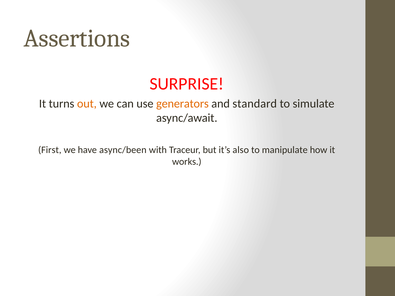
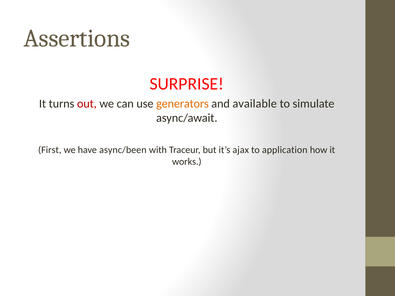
out colour: orange -> red
standard: standard -> available
also: also -> ajax
manipulate: manipulate -> application
